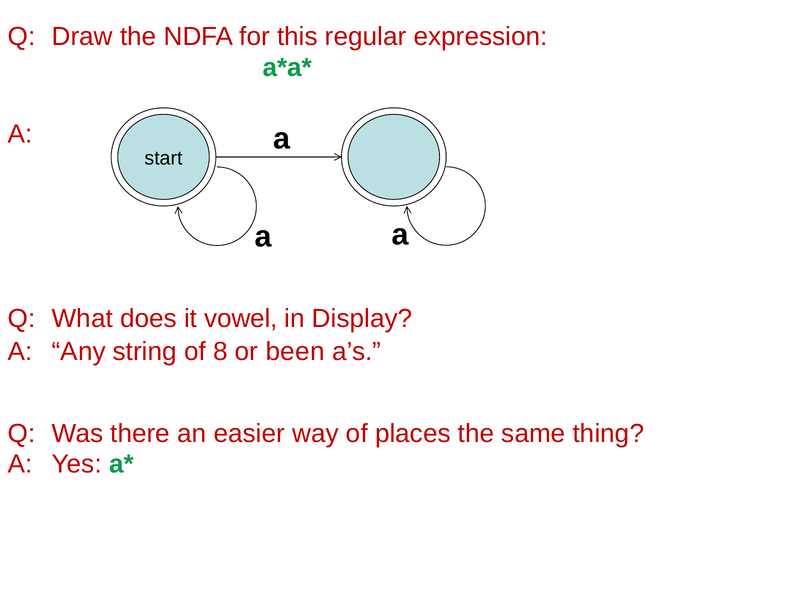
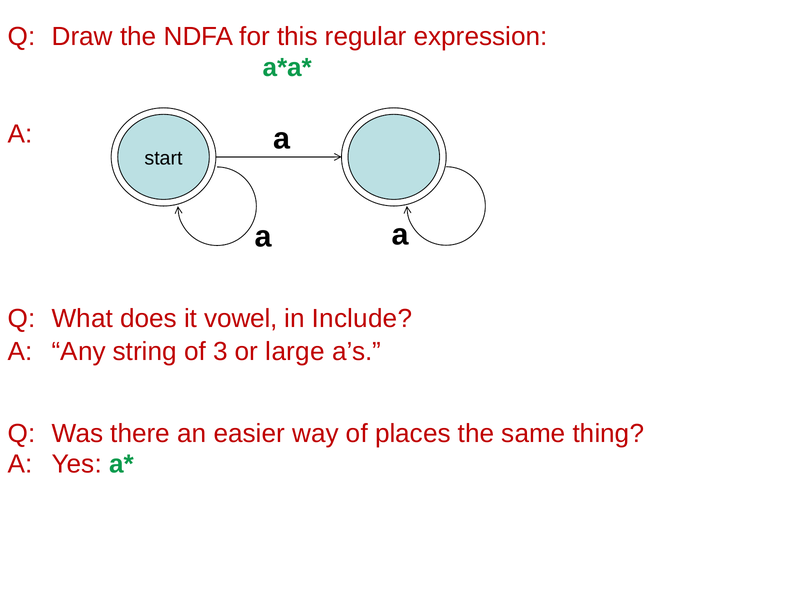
Display: Display -> Include
8: 8 -> 3
been: been -> large
